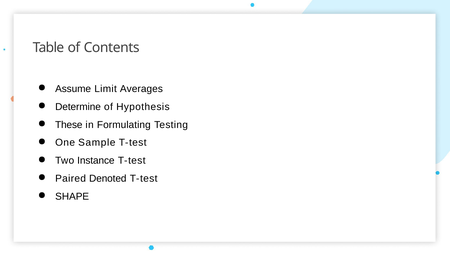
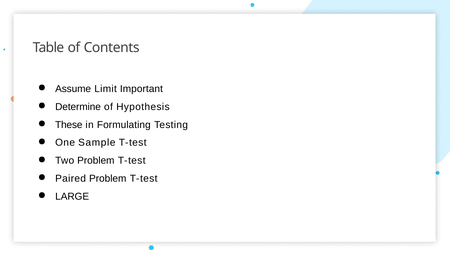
Averages: Averages -> Important
Two Instance: Instance -> Problem
Paired Denoted: Denoted -> Problem
SHAPE: SHAPE -> LARGE
